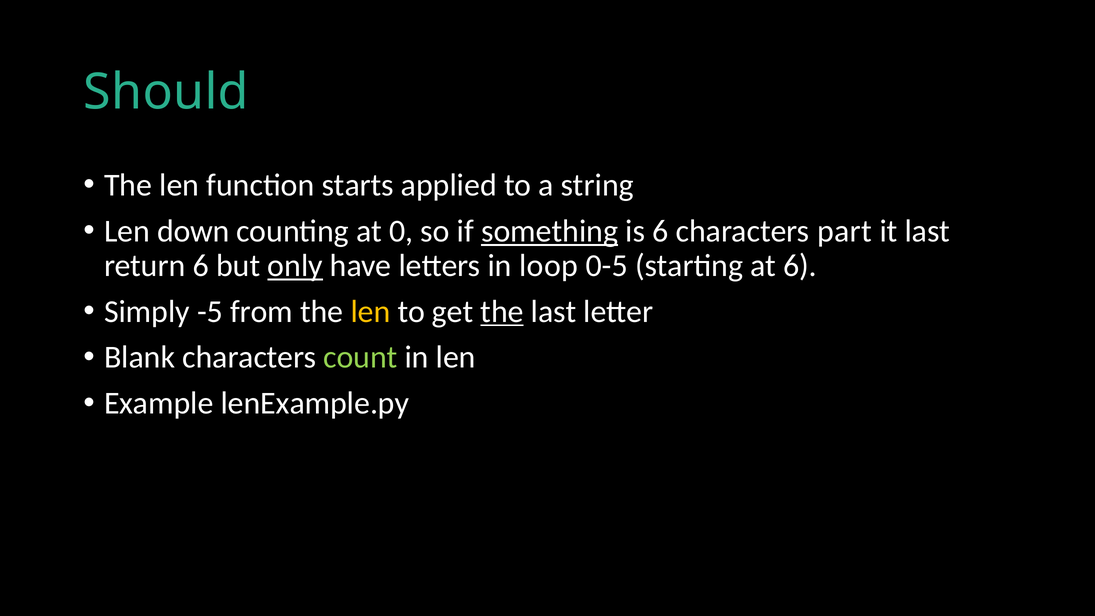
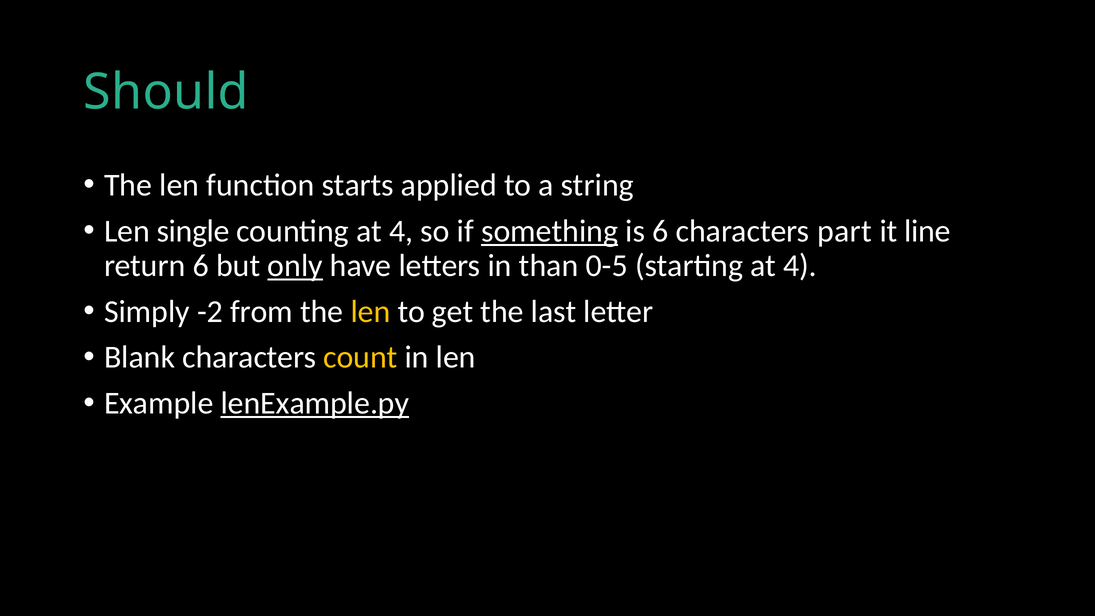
down: down -> single
counting at 0: 0 -> 4
it last: last -> line
loop: loop -> than
starting at 6: 6 -> 4
-5: -5 -> -2
the at (502, 311) underline: present -> none
count colour: light green -> yellow
lenExample.py underline: none -> present
